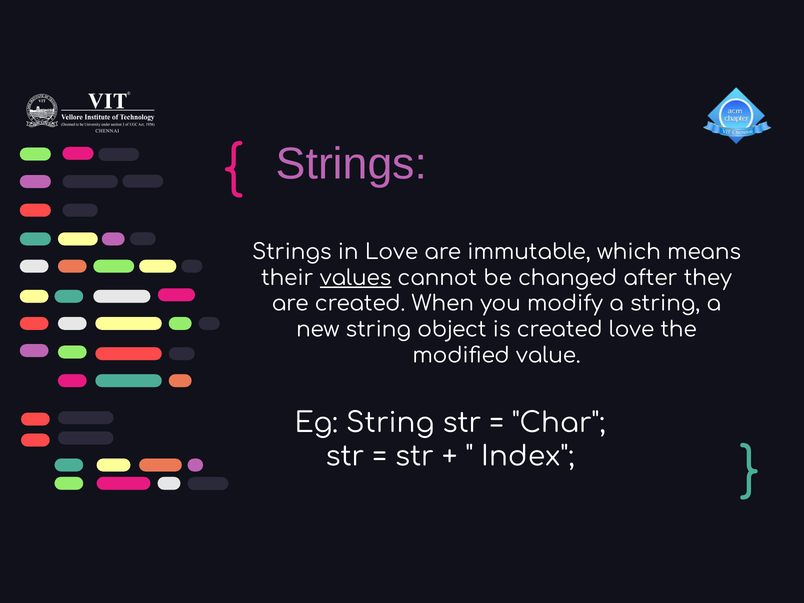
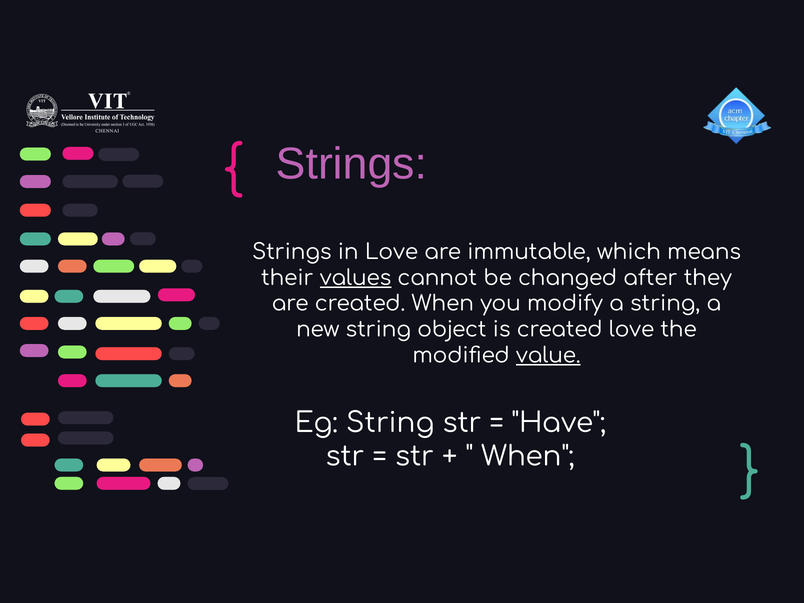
value underline: none -> present
Char: Char -> Have
Index at (528, 457): Index -> When
